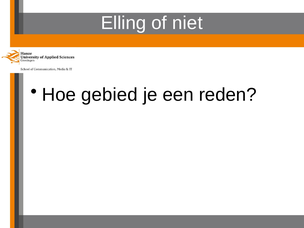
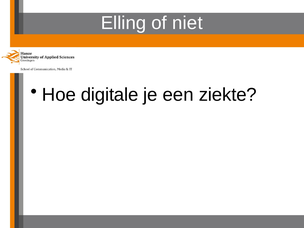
gebied: gebied -> digitale
reden: reden -> ziekte
